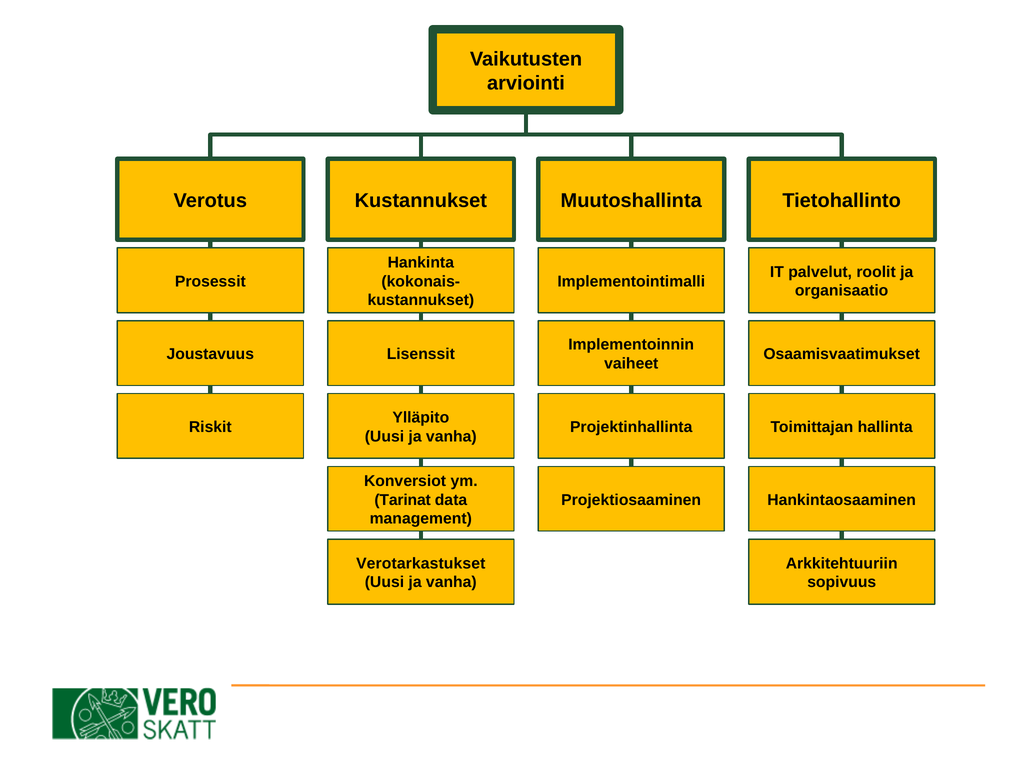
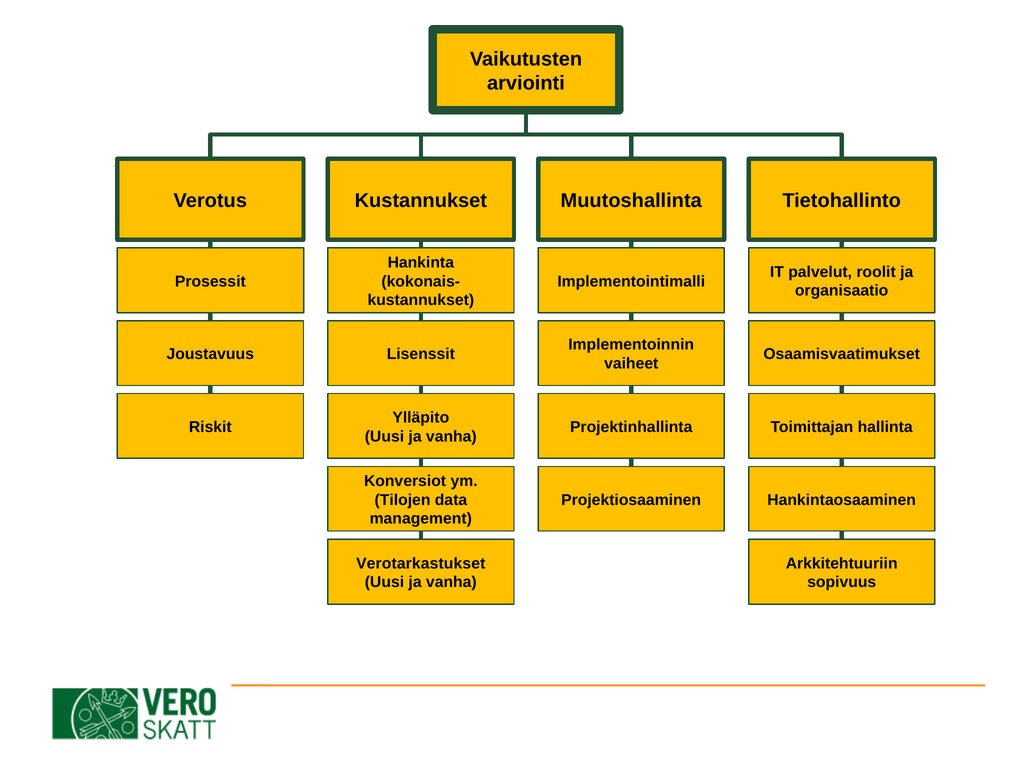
Tarinat: Tarinat -> Tilojen
